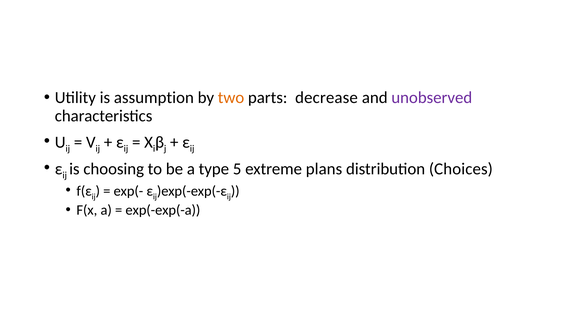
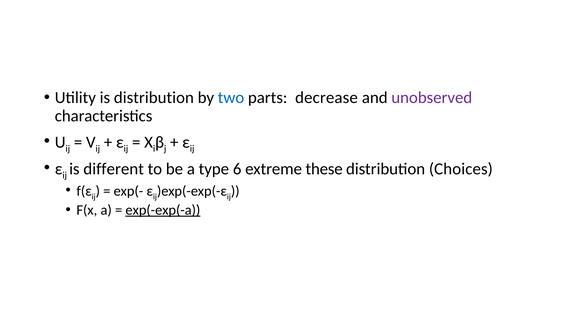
is assumption: assumption -> distribution
two colour: orange -> blue
choosing: choosing -> different
5: 5 -> 6
plans: plans -> these
exp(-exp(-a underline: none -> present
